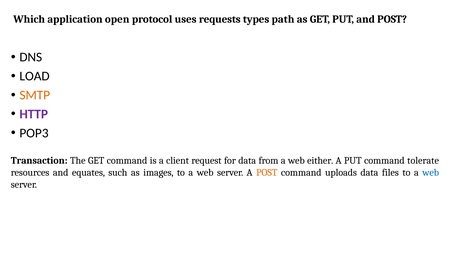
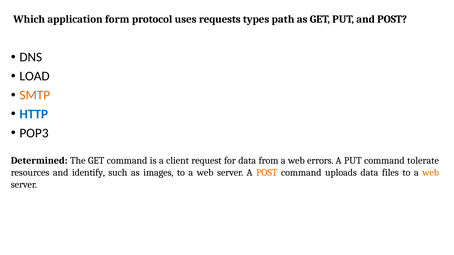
open: open -> form
HTTP colour: purple -> blue
Transaction: Transaction -> Determined
either: either -> errors
equates: equates -> identify
web at (431, 173) colour: blue -> orange
